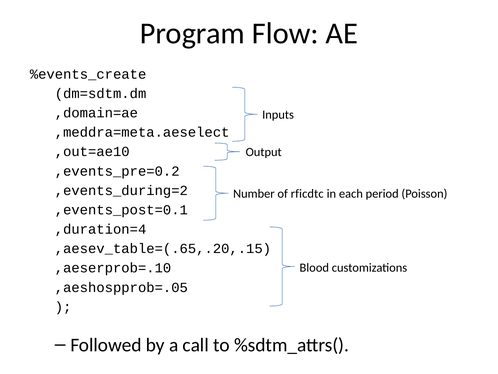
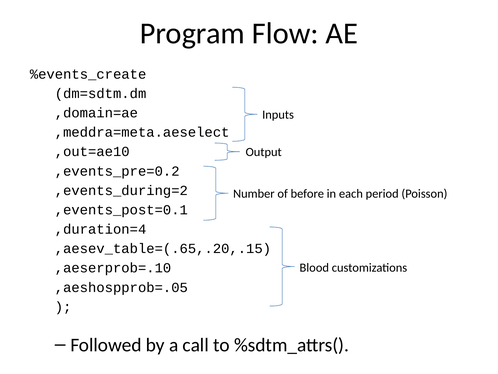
rficdtc: rficdtc -> before
